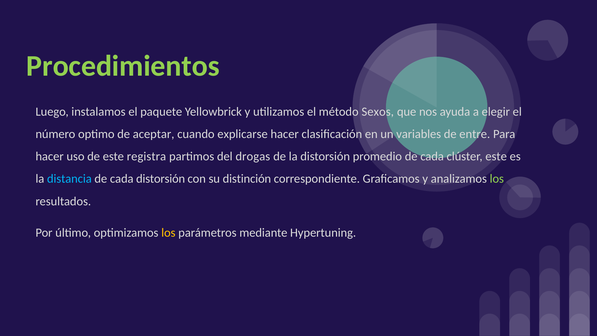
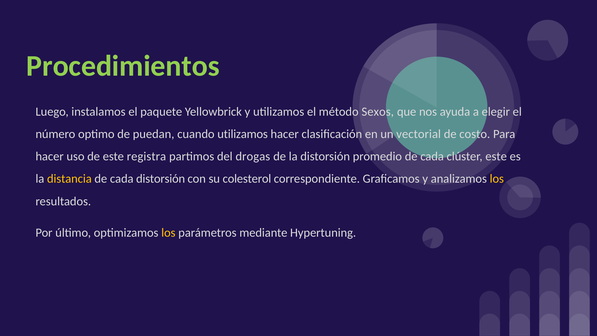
aceptar: aceptar -> puedan
cuando explicarse: explicarse -> utilizamos
variables: variables -> vectorial
entre: entre -> costo
distancia colour: light blue -> yellow
distinción: distinción -> colesterol
los at (497, 179) colour: light green -> yellow
